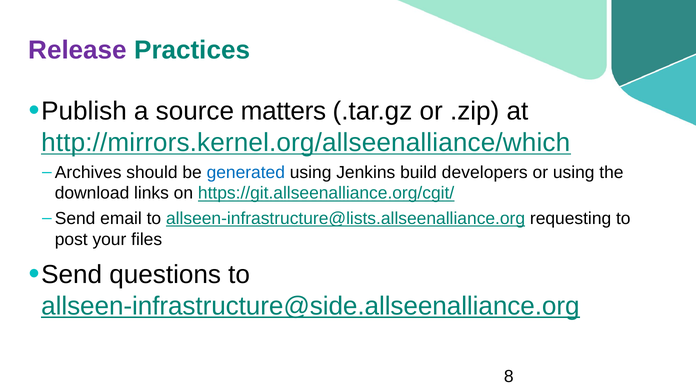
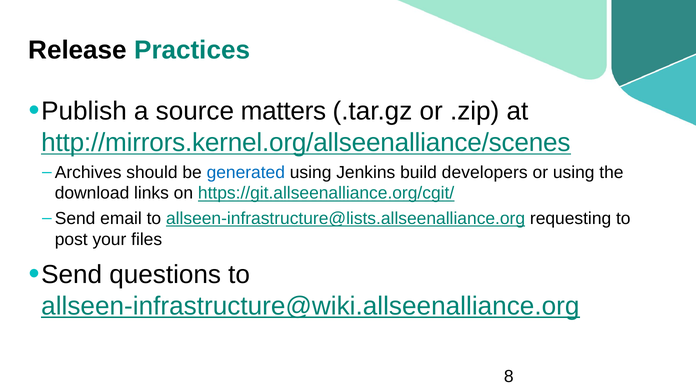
Release colour: purple -> black
http://mirrors.kernel.org/allseenalliance/which: http://mirrors.kernel.org/allseenalliance/which -> http://mirrors.kernel.org/allseenalliance/scenes
allseen-infrastructure@side.allseenalliance.org: allseen-infrastructure@side.allseenalliance.org -> allseen-infrastructure@wiki.allseenalliance.org
